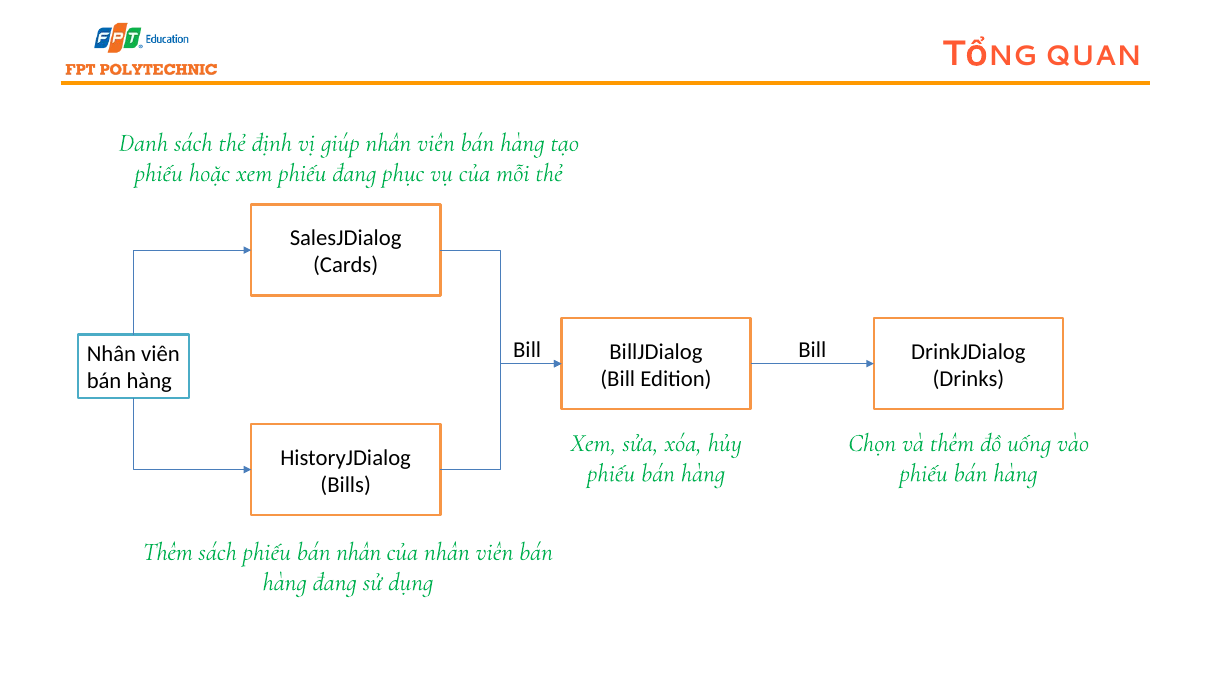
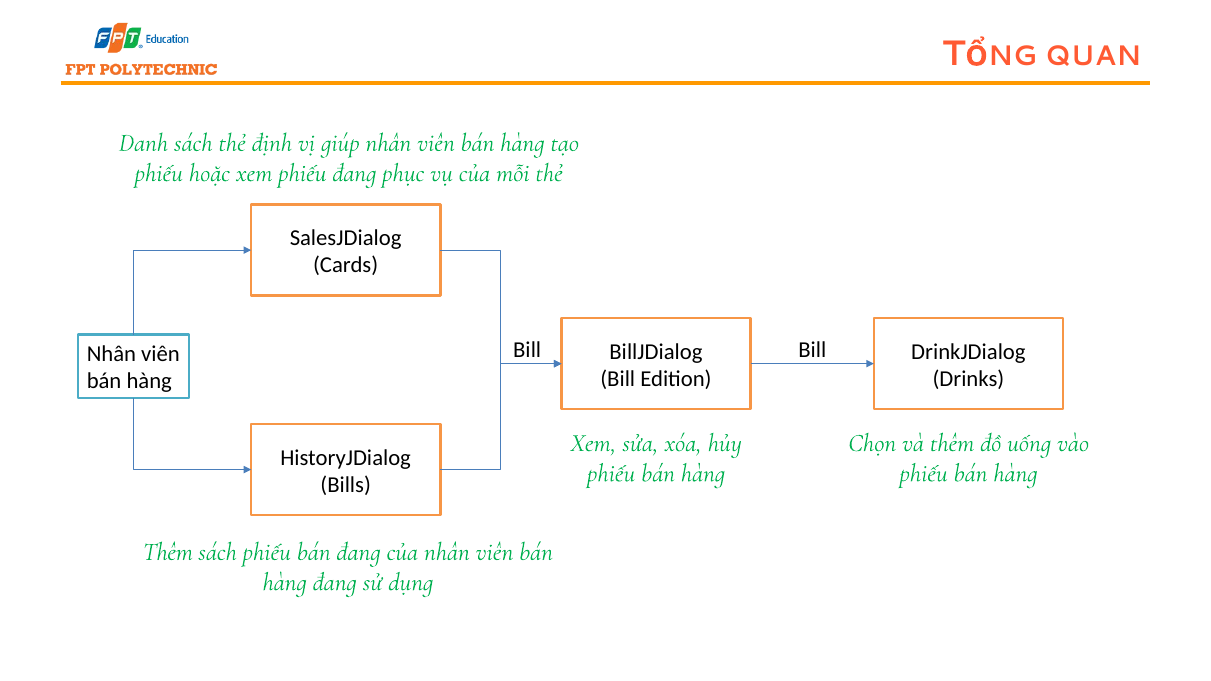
bán nhân: nhân -> đang
